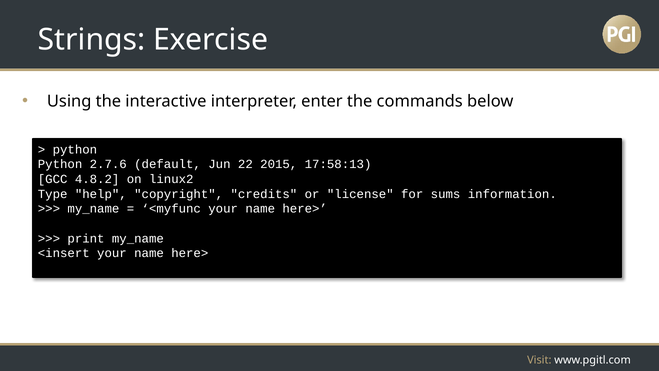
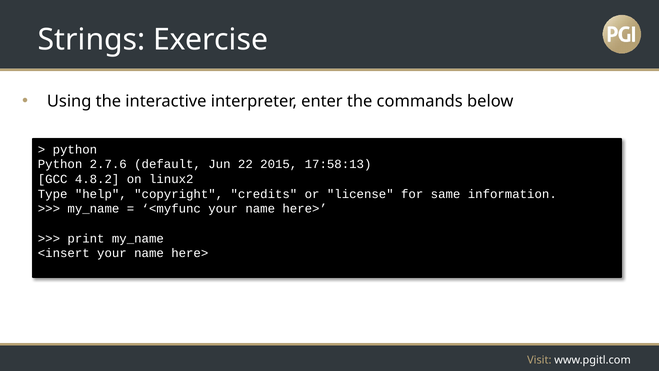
sums: sums -> same
